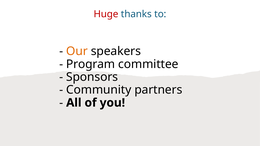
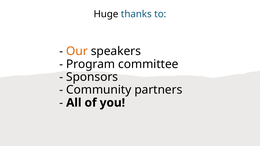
Huge colour: red -> black
